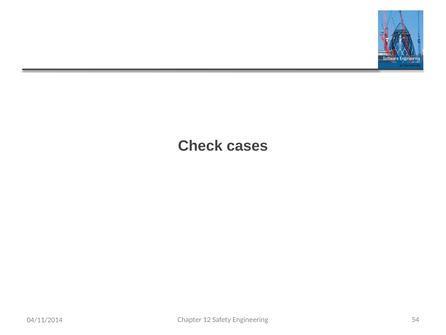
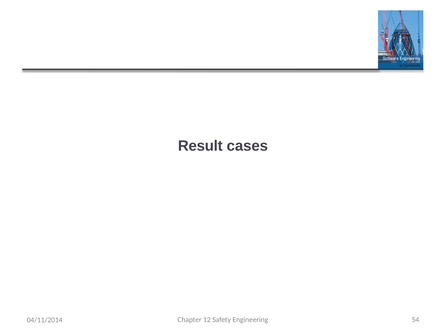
Check: Check -> Result
